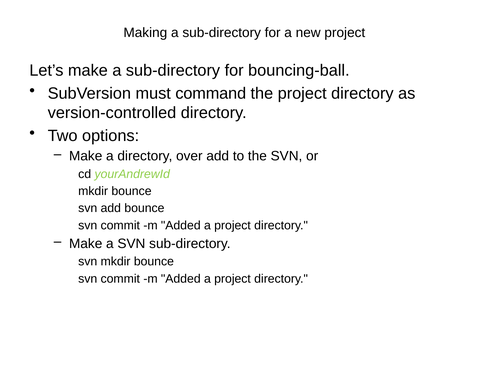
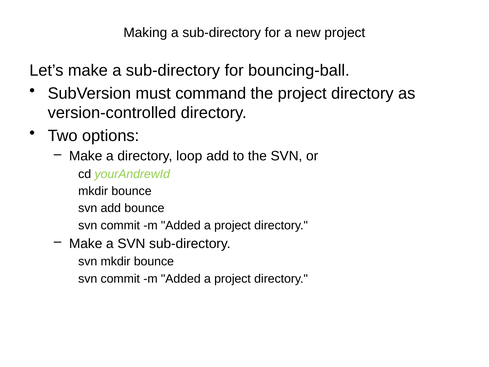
over: over -> loop
